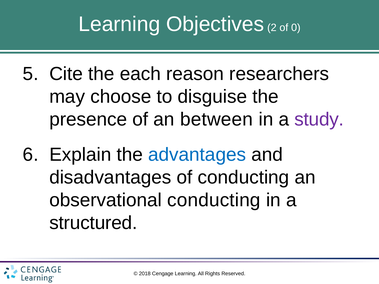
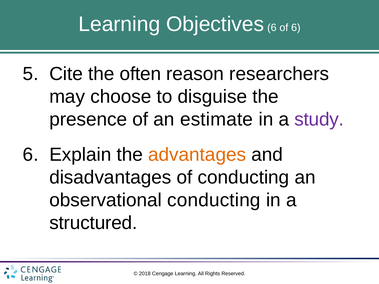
Objectives 2: 2 -> 6
of 0: 0 -> 6
each: each -> often
between: between -> estimate
advantages colour: blue -> orange
